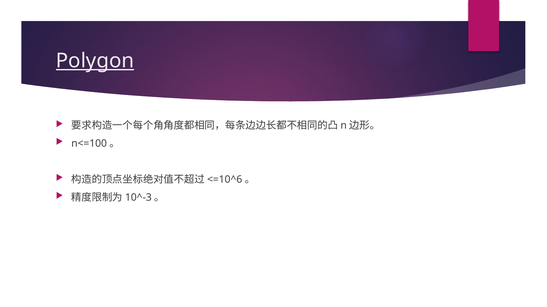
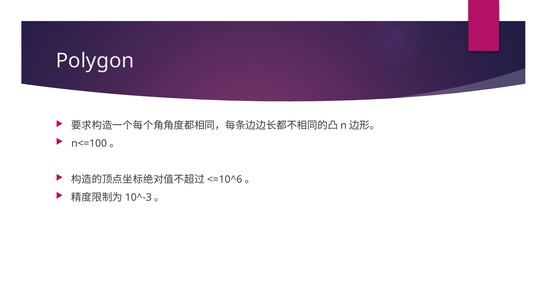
Polygon underline: present -> none
